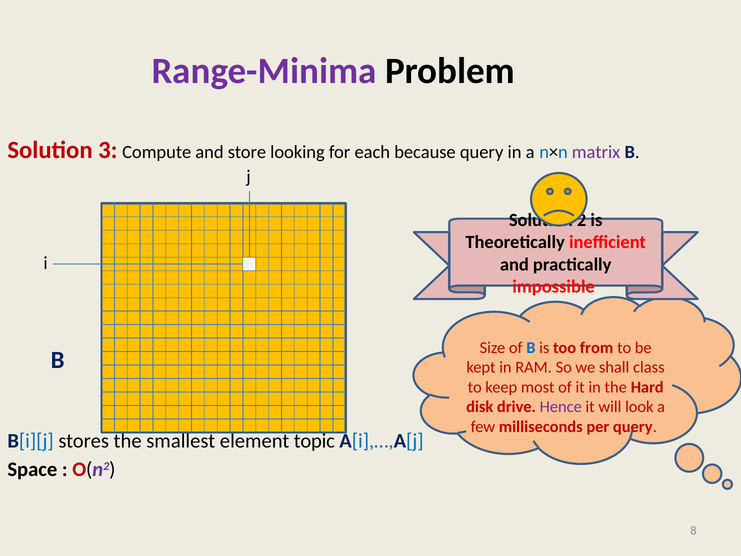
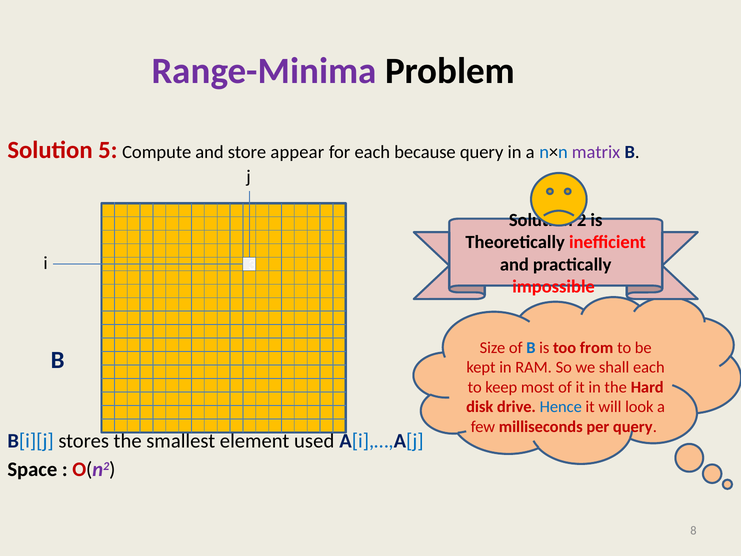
Solution 3: 3 -> 5
looking: looking -> appear
shall class: class -> each
Hence colour: purple -> blue
topic: topic -> used
